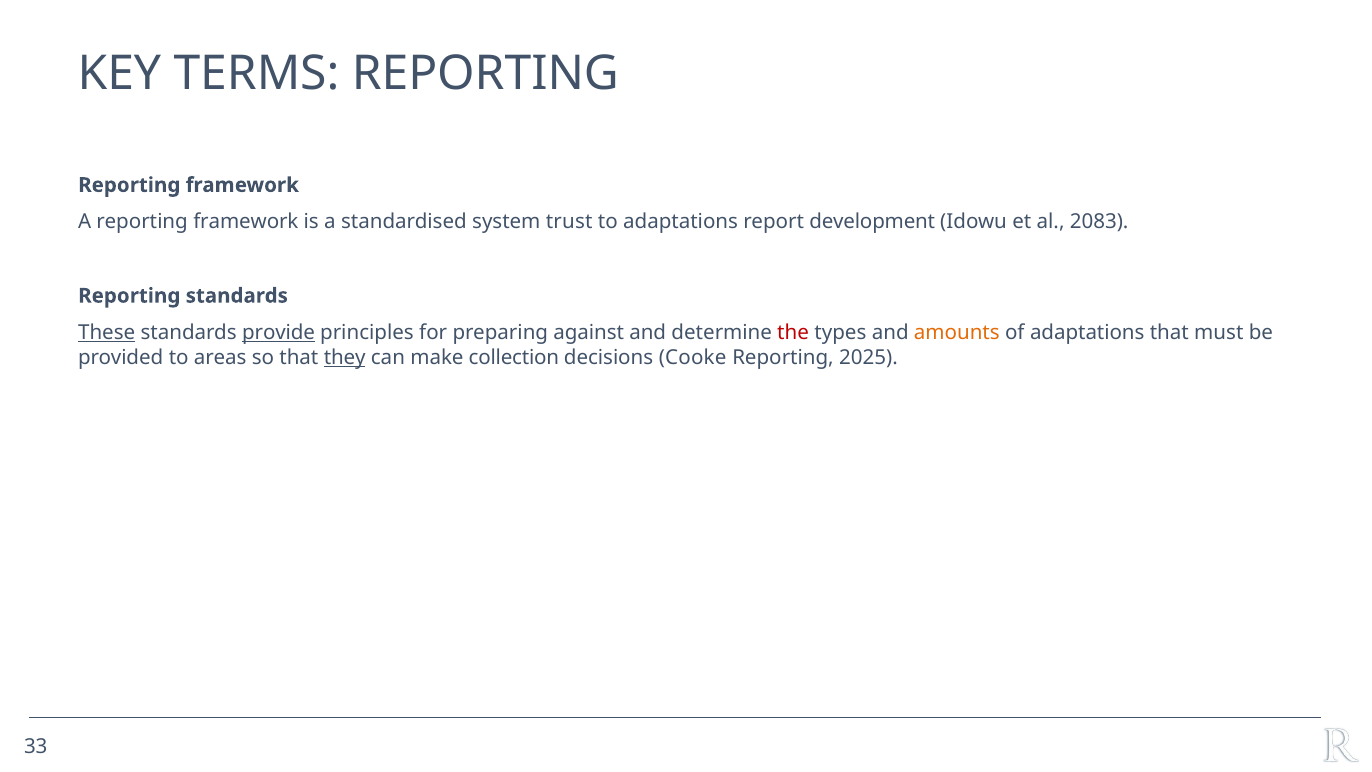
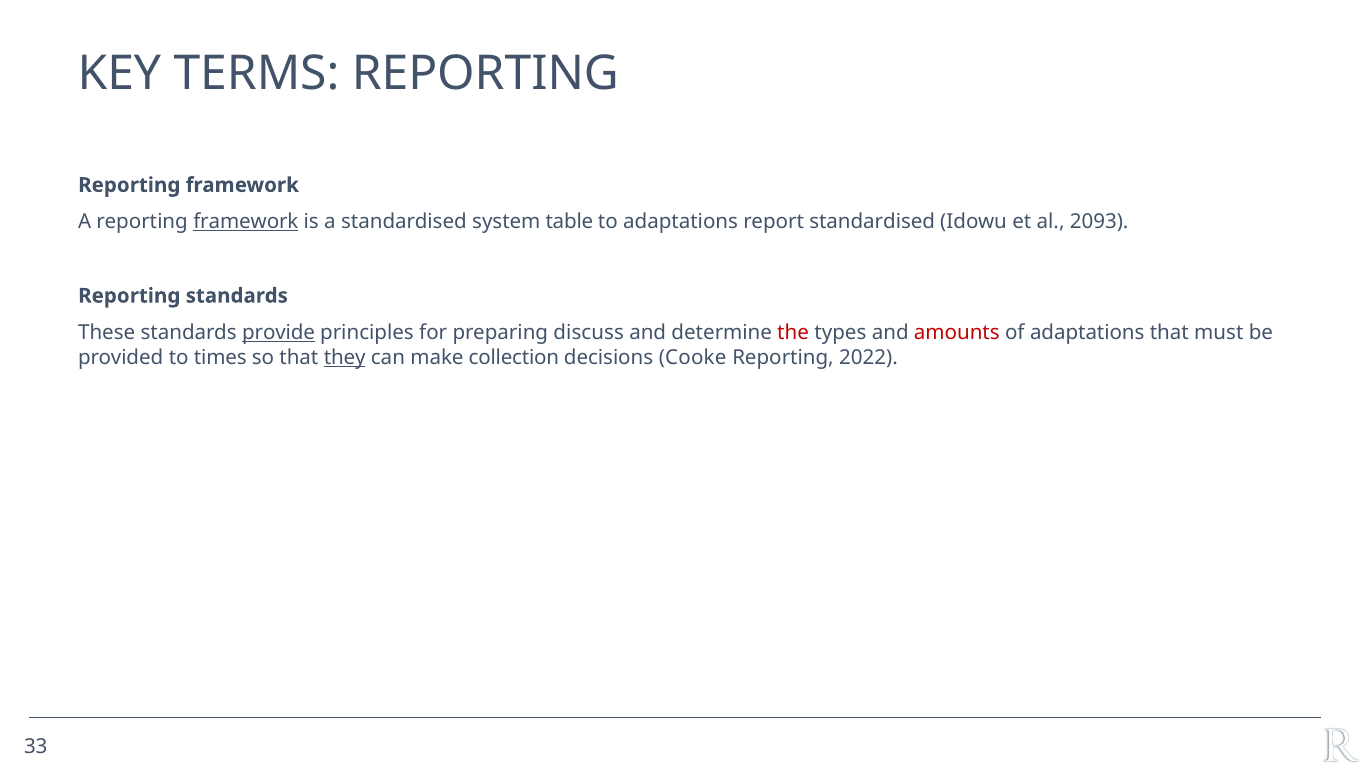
framework at (246, 222) underline: none -> present
trust: trust -> table
report development: development -> standardised
2083: 2083 -> 2093
These underline: present -> none
against: against -> discuss
amounts colour: orange -> red
areas: areas -> times
2025: 2025 -> 2022
